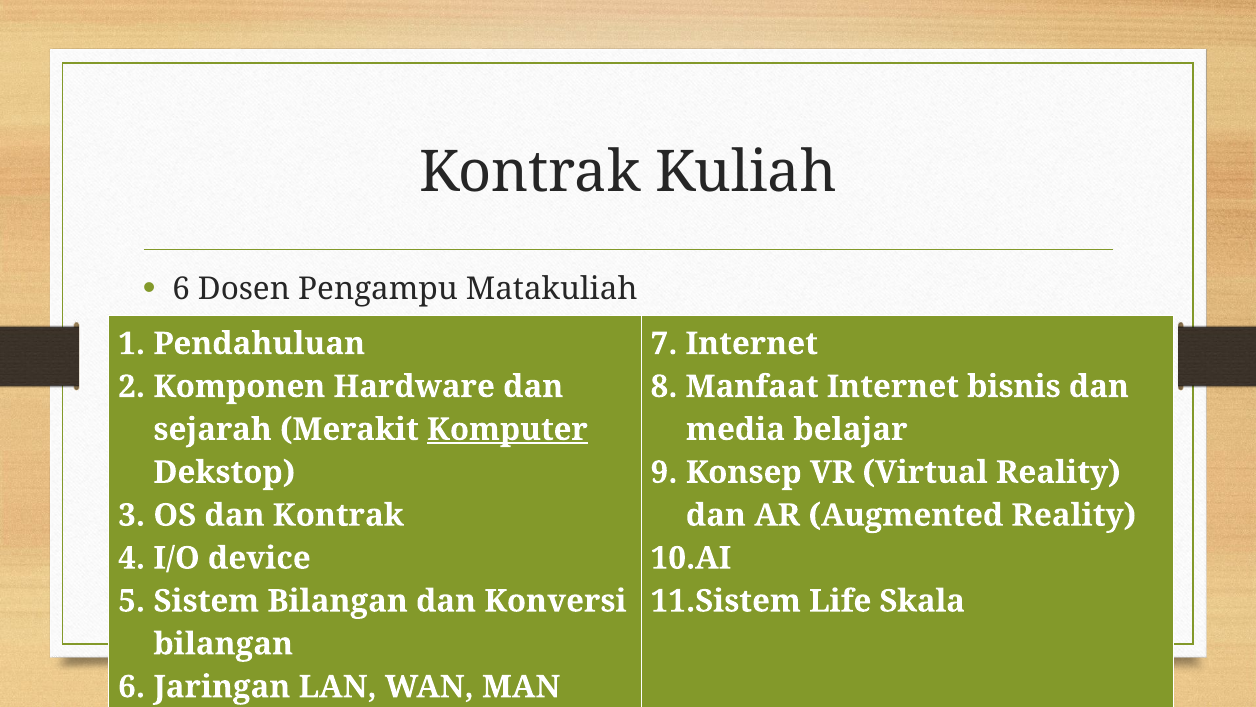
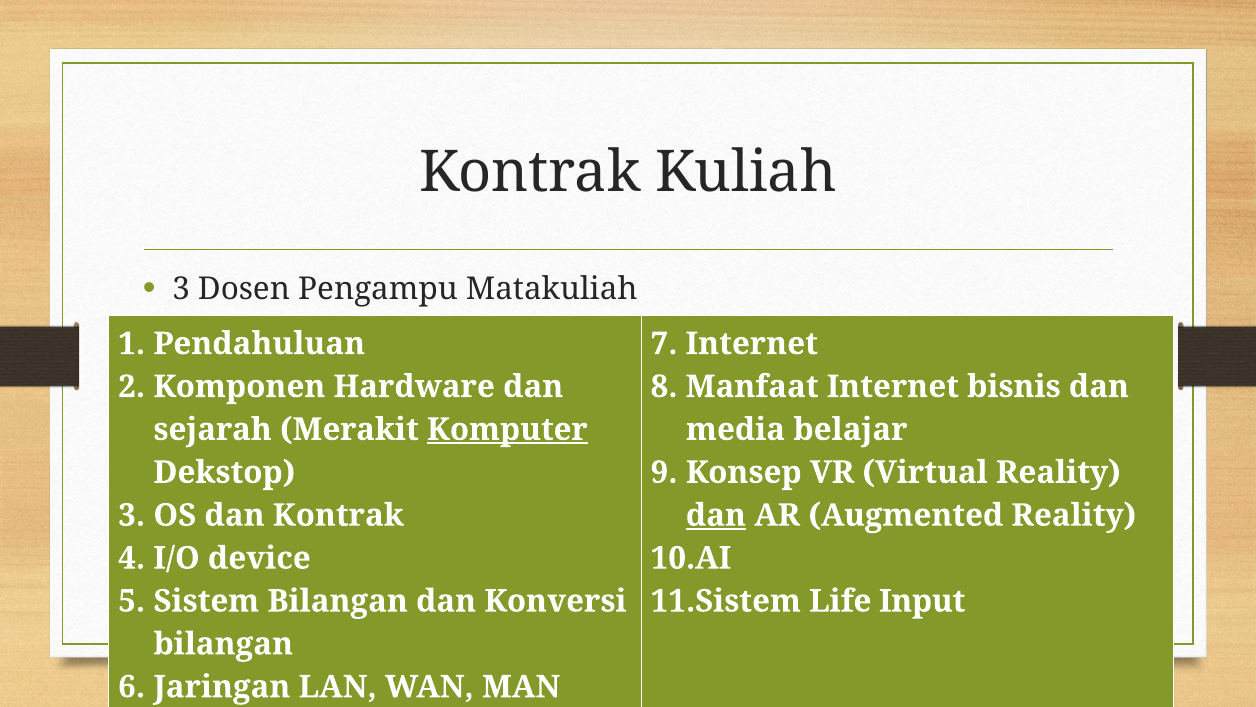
6 at (181, 289): 6 -> 3
dan at (716, 515) underline: none -> present
Skala: Skala -> Input
